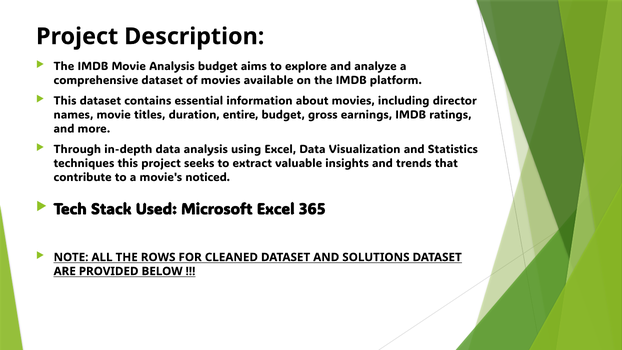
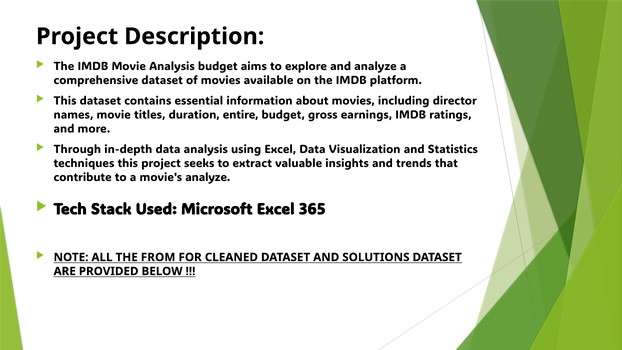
movie's noticed: noticed -> analyze
ROWS: ROWS -> FROM
